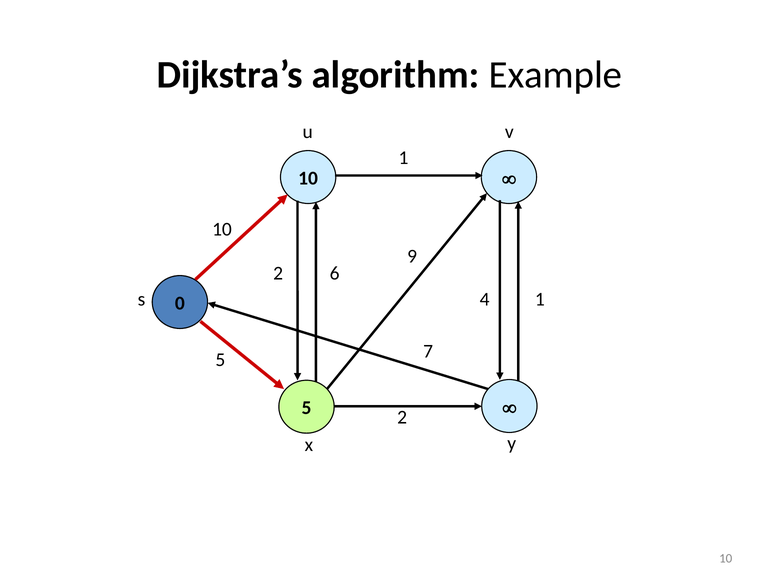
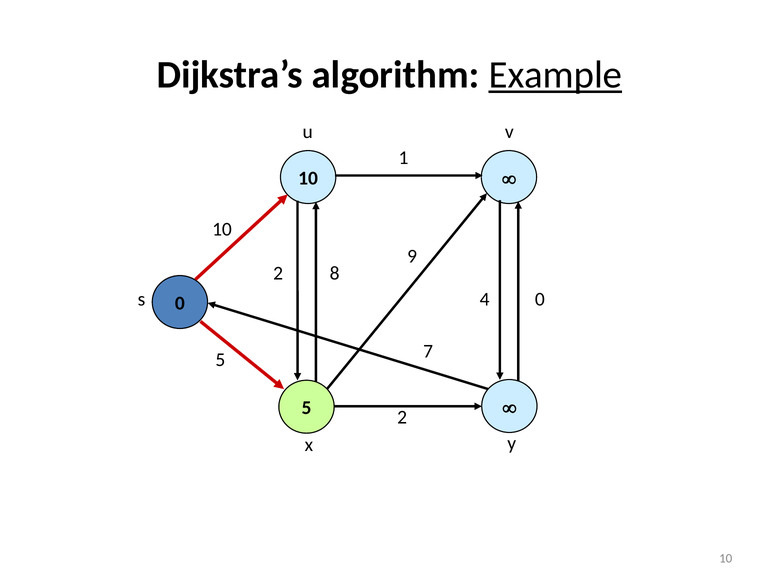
Example underline: none -> present
6: 6 -> 8
4 1: 1 -> 0
